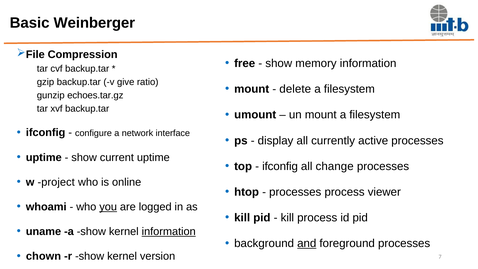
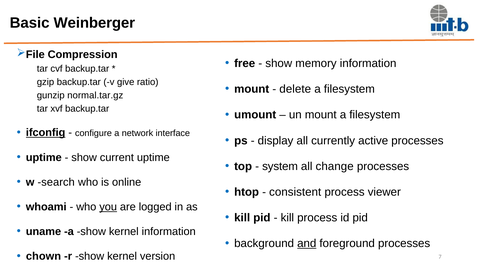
echoes.tar.gz: echoes.tar.gz -> normal.tar.gz
ifconfig at (46, 133) underline: none -> present
ifconfig at (280, 166): ifconfig -> system
project: project -> search
processes at (295, 192): processes -> consistent
information at (169, 231) underline: present -> none
